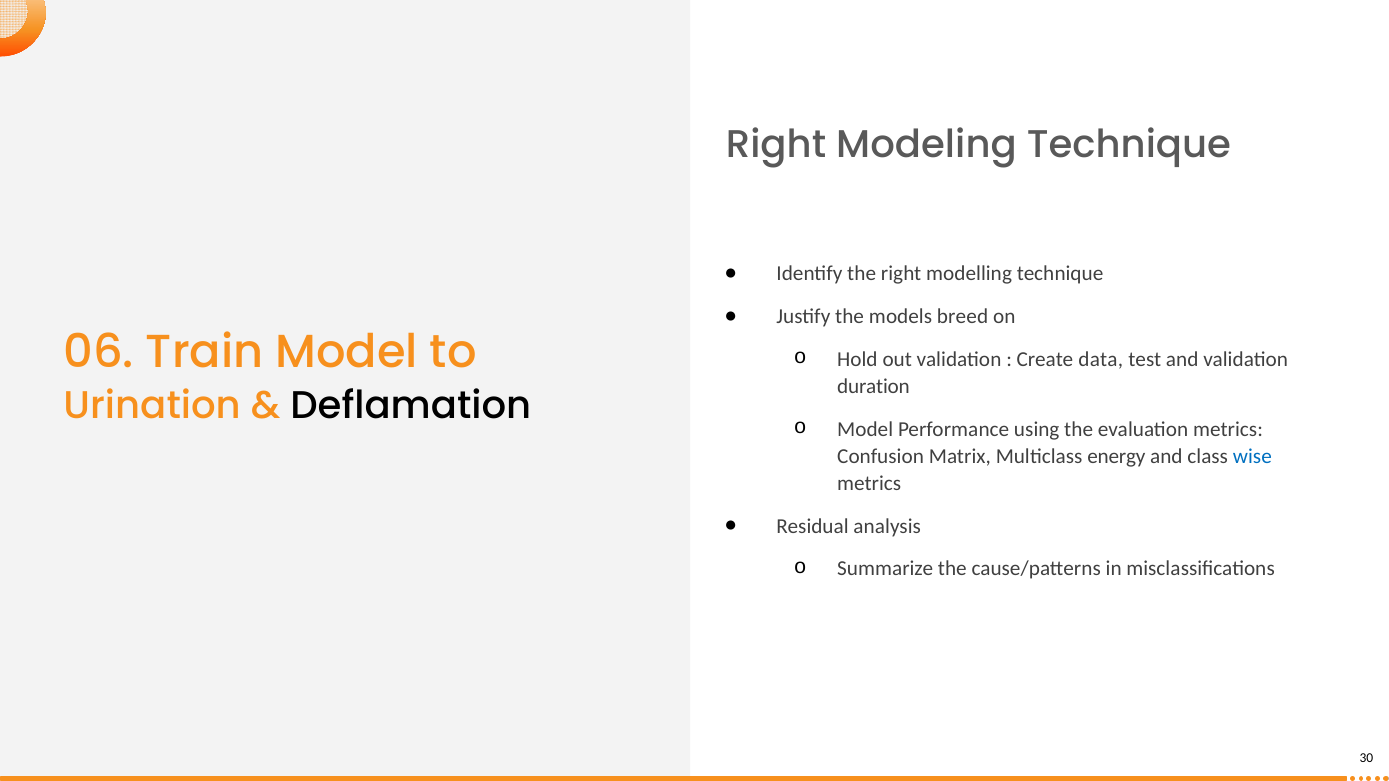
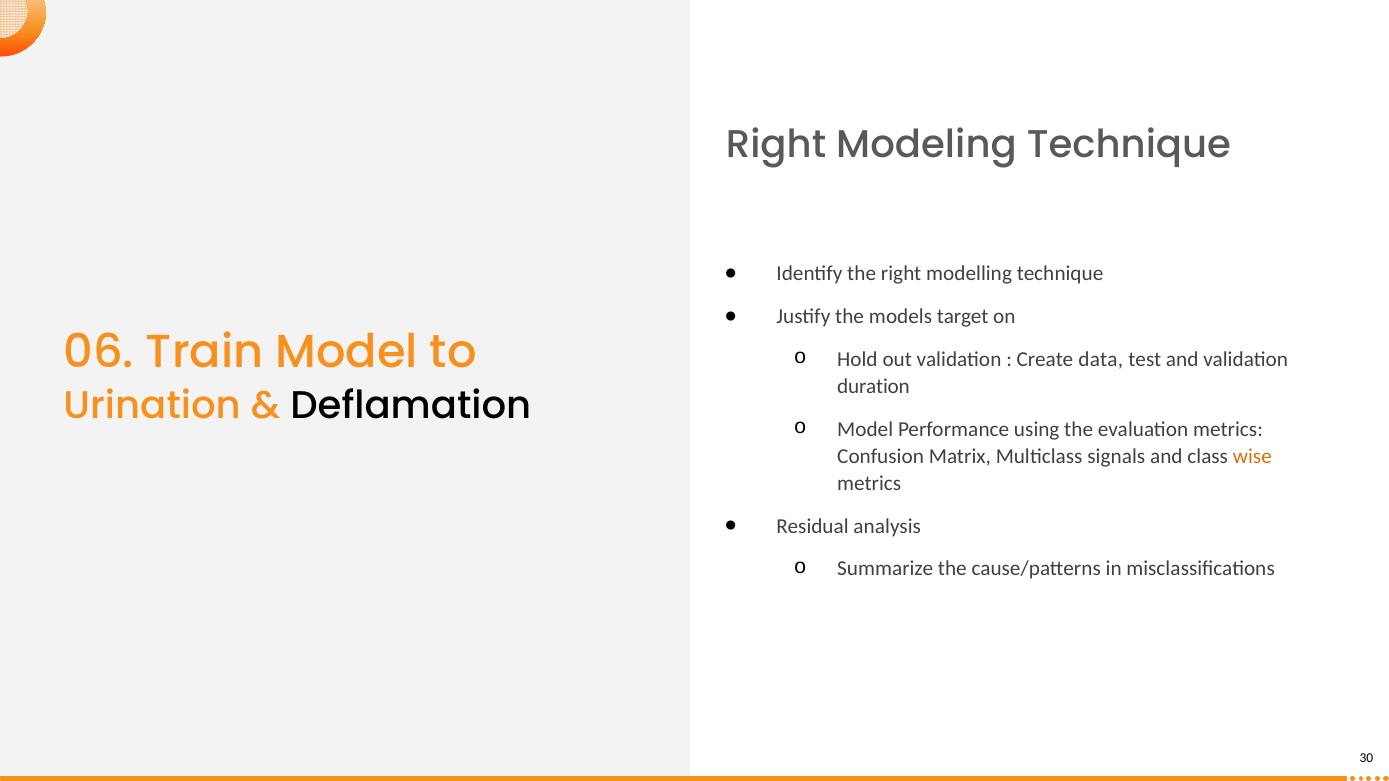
breed: breed -> target
energy: energy -> signals
wise colour: blue -> orange
